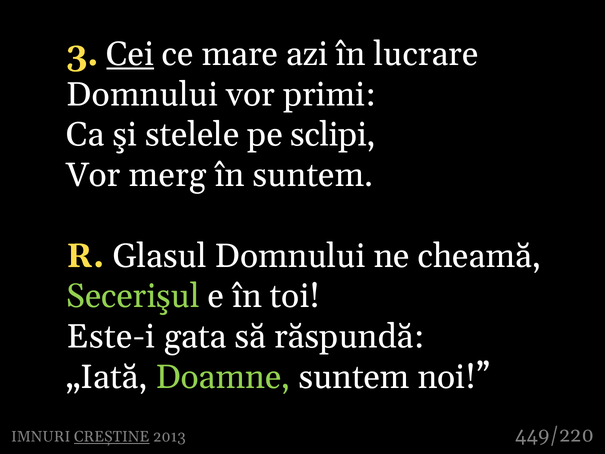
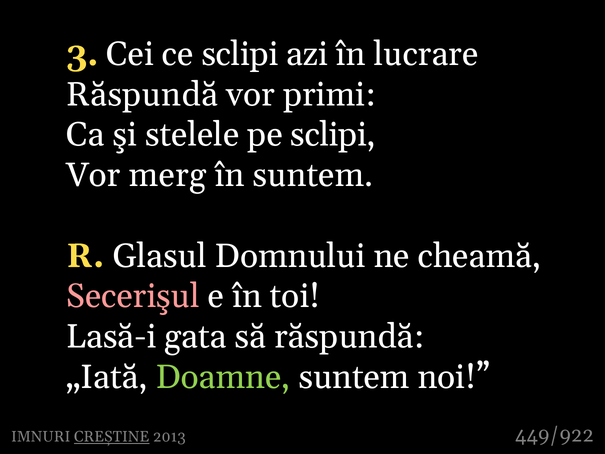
Cei underline: present -> none
ce mare: mare -> sclipi
Domnului at (142, 94): Domnului -> Răspundă
Secerişul colour: light green -> pink
Este-i: Este-i -> Lasă-i
449/220: 449/220 -> 449/922
